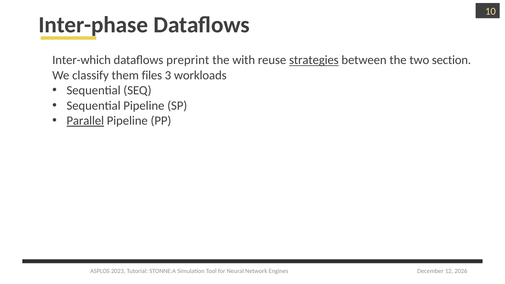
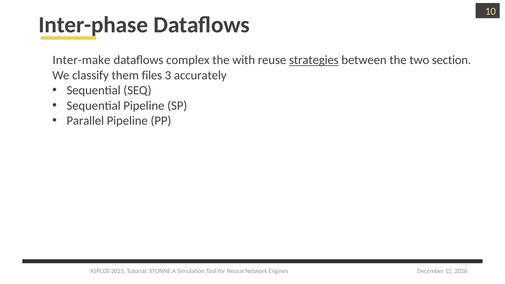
Inter-which: Inter-which -> Inter-make
preprint: preprint -> complex
workloads: workloads -> accurately
Parallel underline: present -> none
